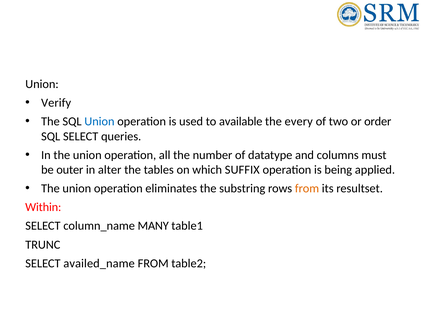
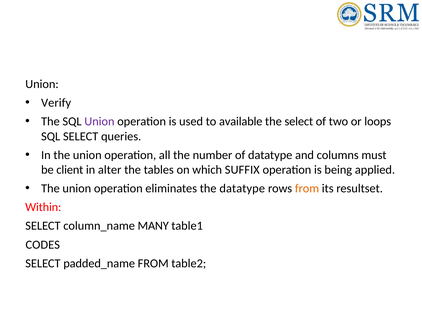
Union at (99, 122) colour: blue -> purple
the every: every -> select
order: order -> loops
outer: outer -> client
the substring: substring -> datatype
TRUNC: TRUNC -> CODES
availed_name: availed_name -> padded_name
